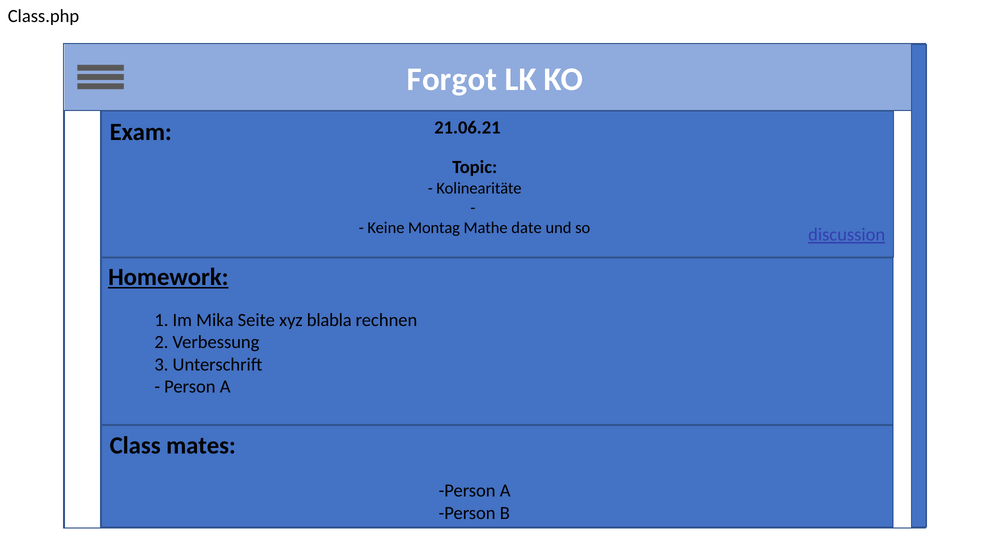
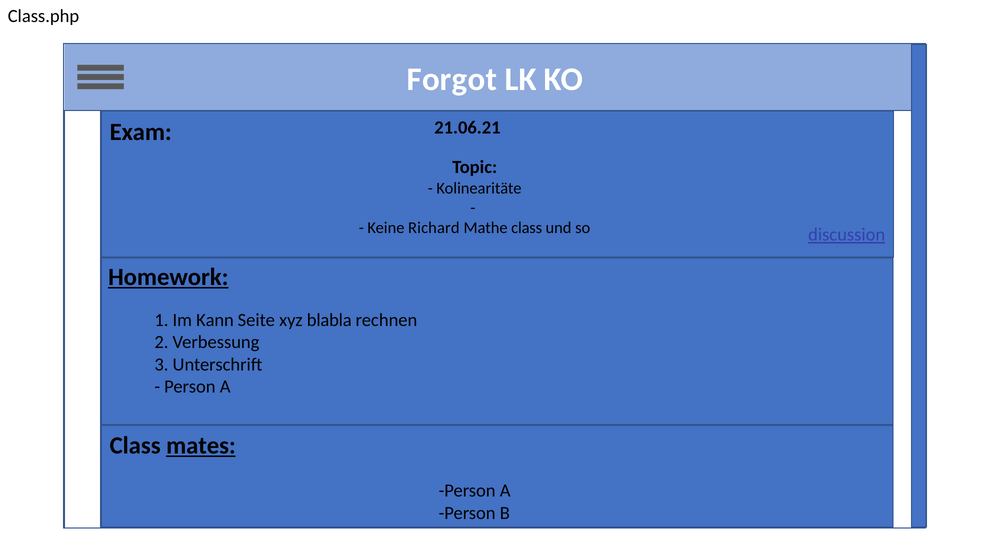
Montag: Montag -> Richard
Mathe date: date -> class
Mika: Mika -> Kann
mates underline: none -> present
